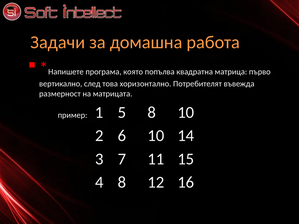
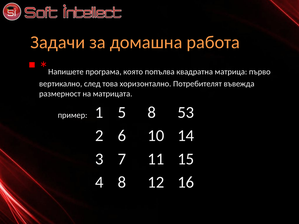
8 10: 10 -> 53
